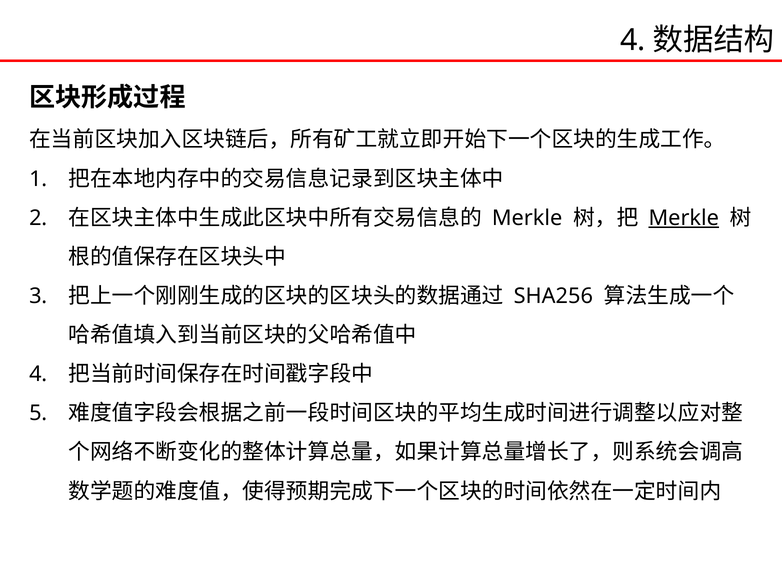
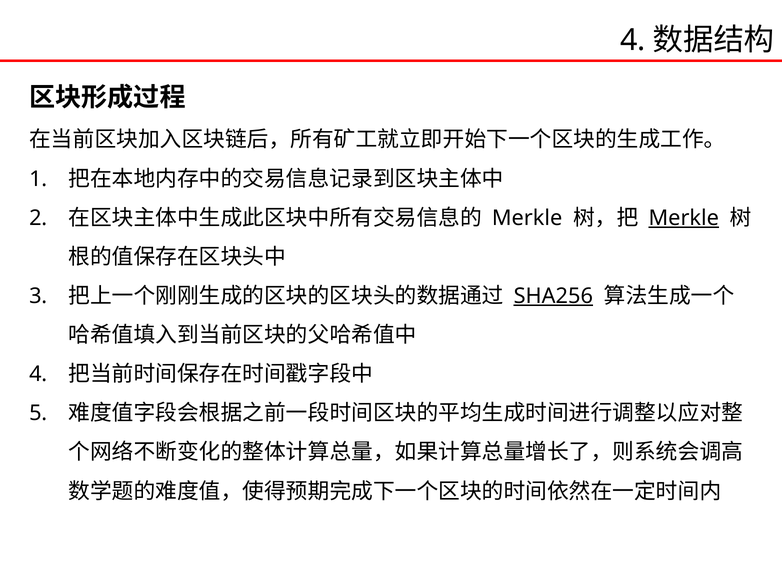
SHA256 underline: none -> present
